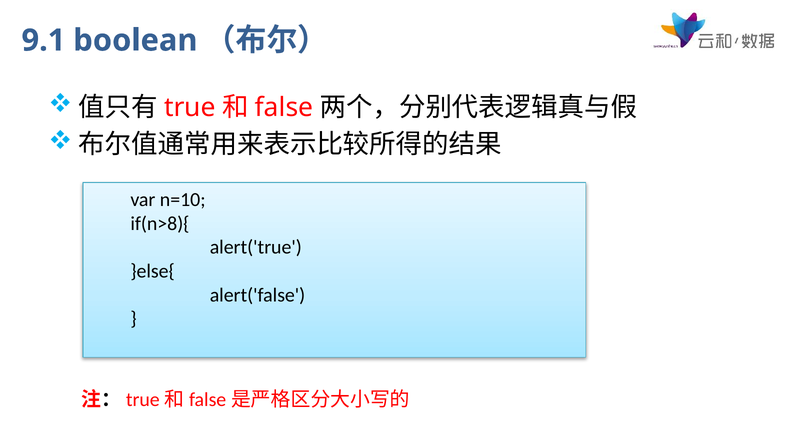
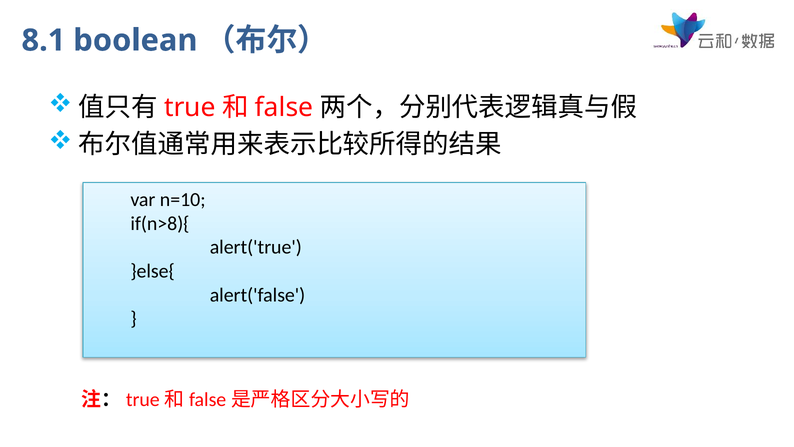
9.1: 9.1 -> 8.1
